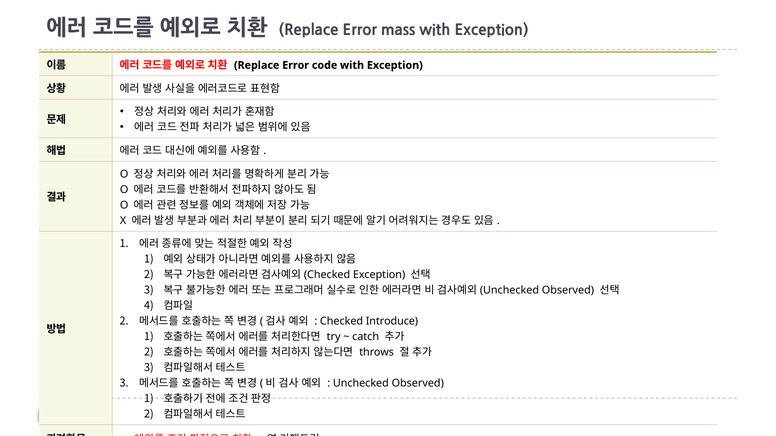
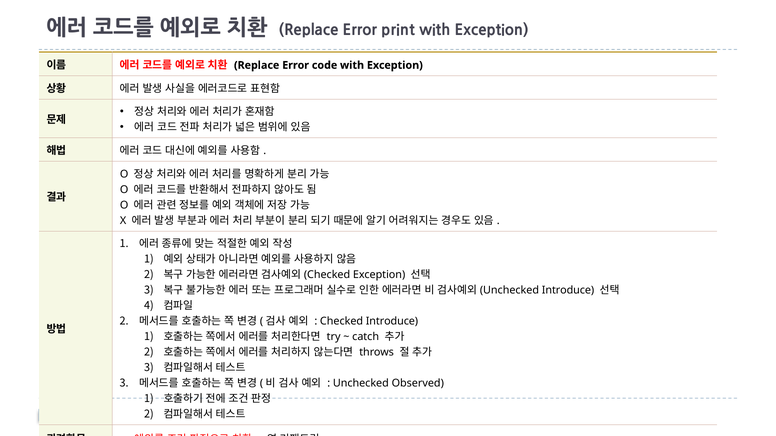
mass: mass -> print
Observed at (568, 291): Observed -> Introduce
